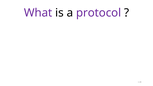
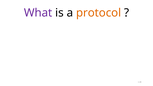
protocol colour: purple -> orange
